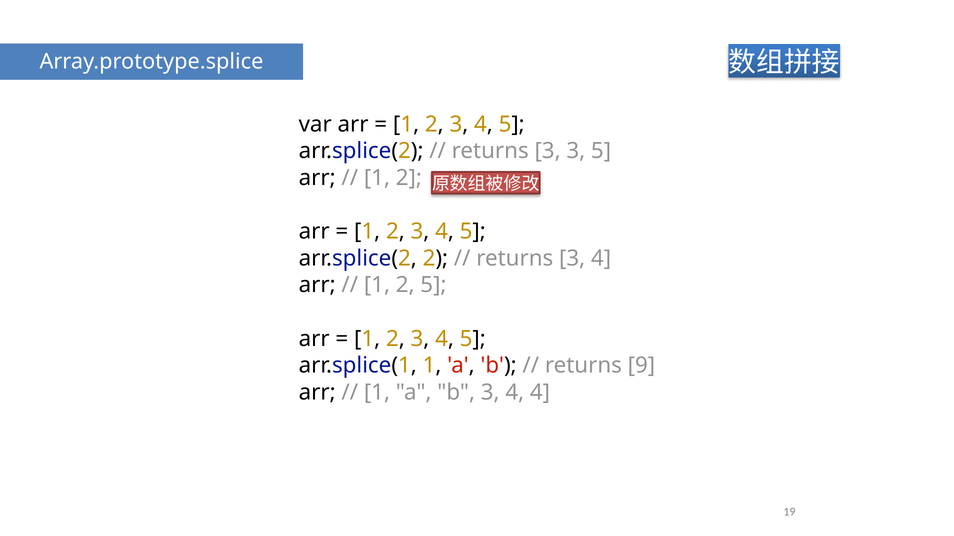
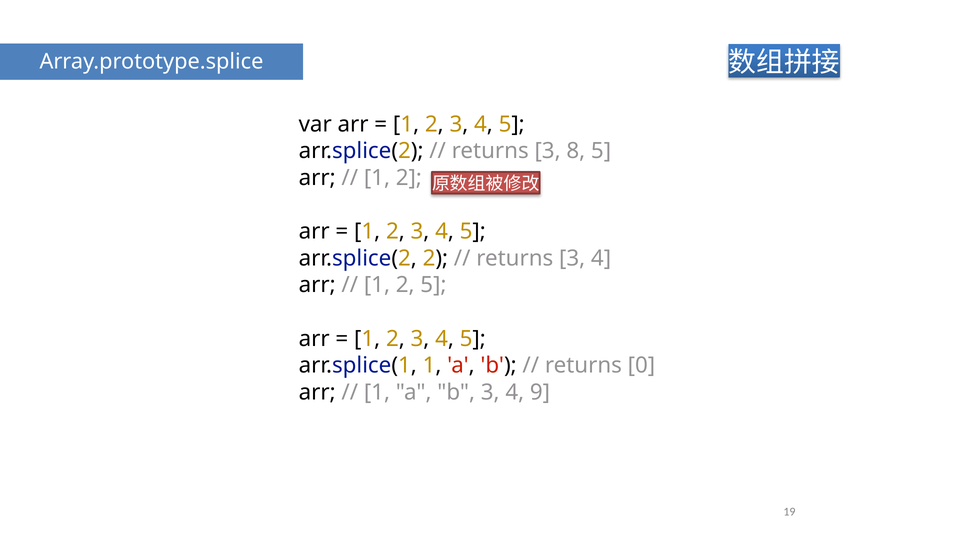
3 3: 3 -> 8
9: 9 -> 0
4 4: 4 -> 9
